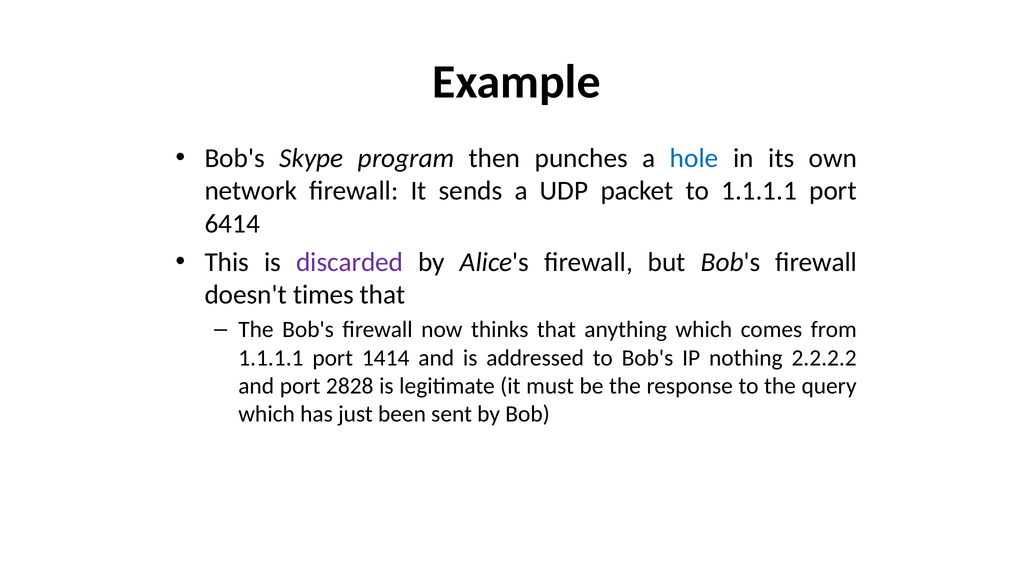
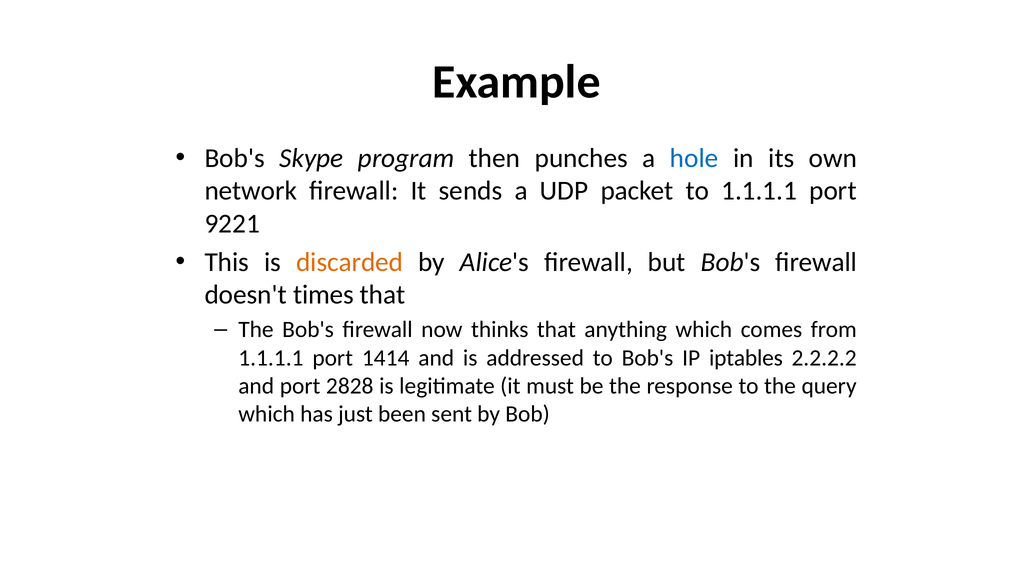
6414: 6414 -> 9221
discarded colour: purple -> orange
nothing: nothing -> iptables
